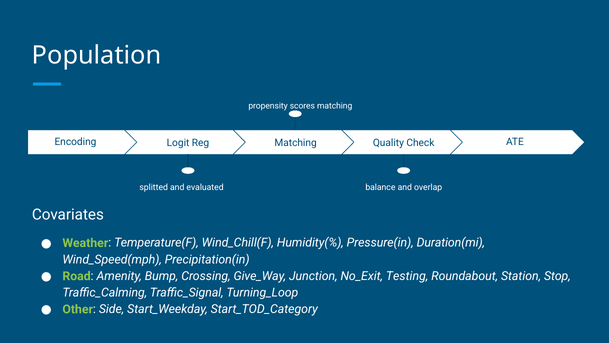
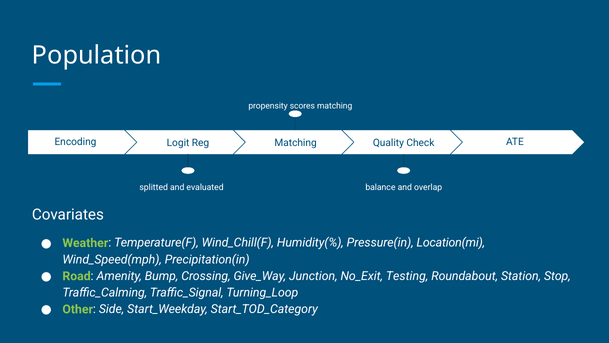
Duration(mi: Duration(mi -> Location(mi
